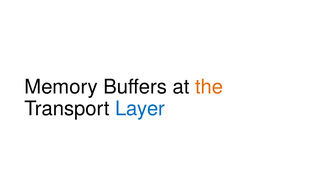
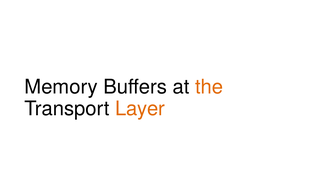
Layer colour: blue -> orange
